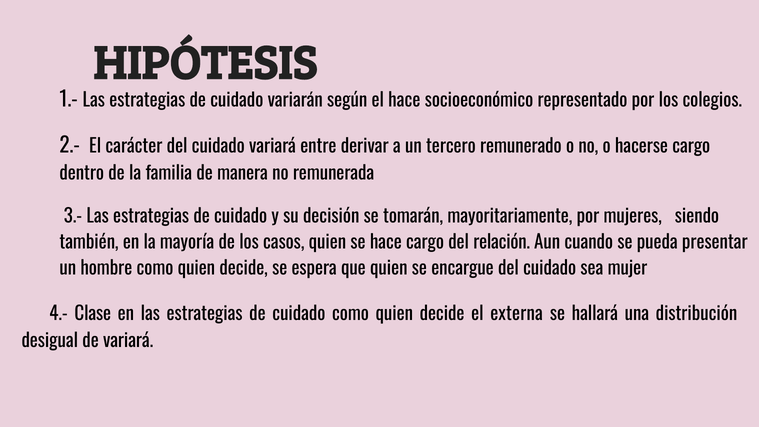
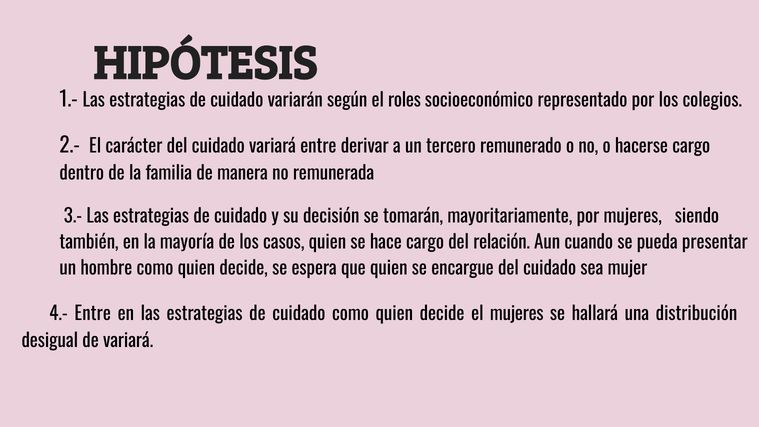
el hace: hace -> roles
4.- Clase: Clase -> Entre
el externa: externa -> mujeres
